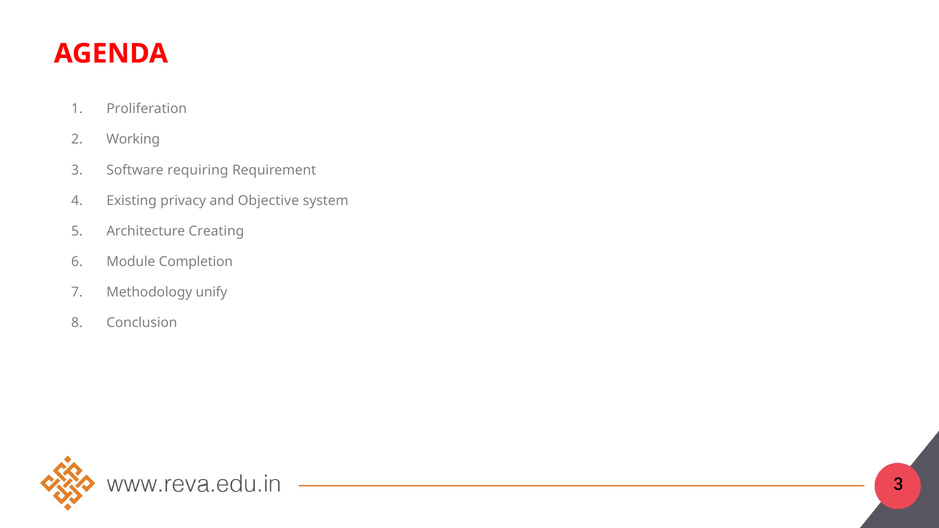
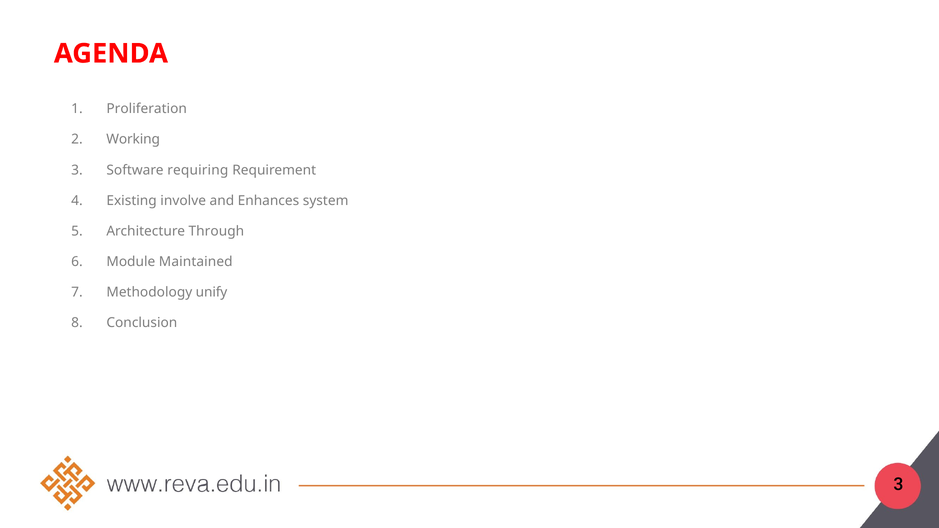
privacy: privacy -> involve
Objective: Objective -> Enhances
Creating: Creating -> Through
Completion: Completion -> Maintained
